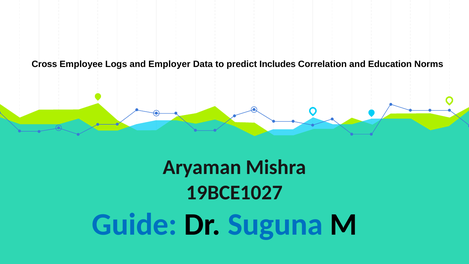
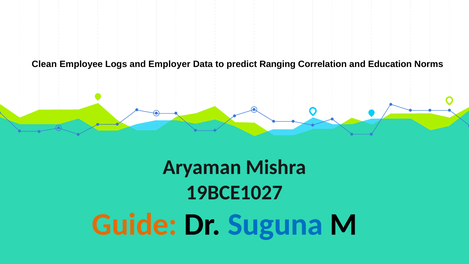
Cross: Cross -> Clean
Includes: Includes -> Ranging
Guide colour: blue -> orange
